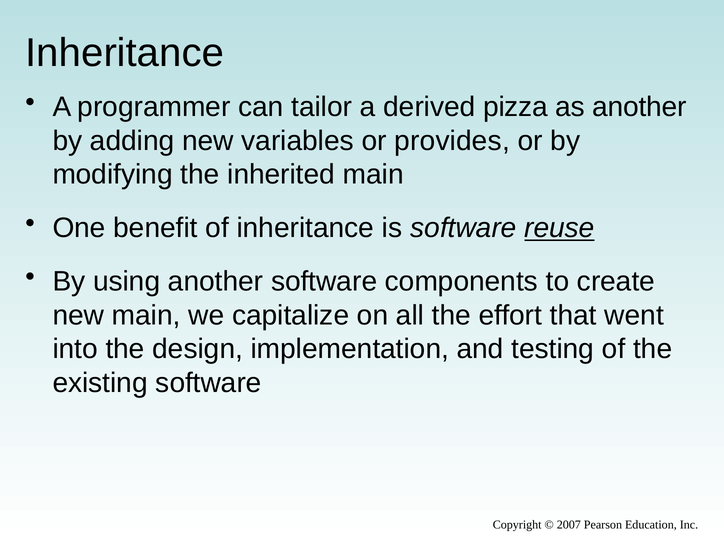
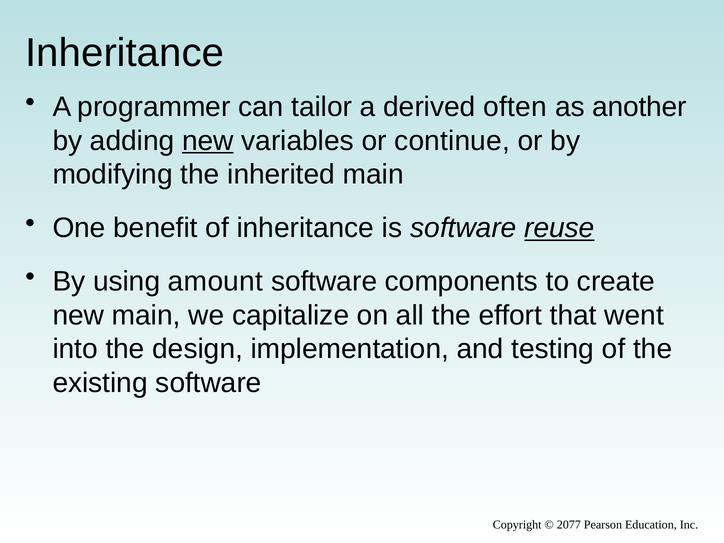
pizza: pizza -> often
new at (208, 141) underline: none -> present
provides: provides -> continue
using another: another -> amount
2007: 2007 -> 2077
